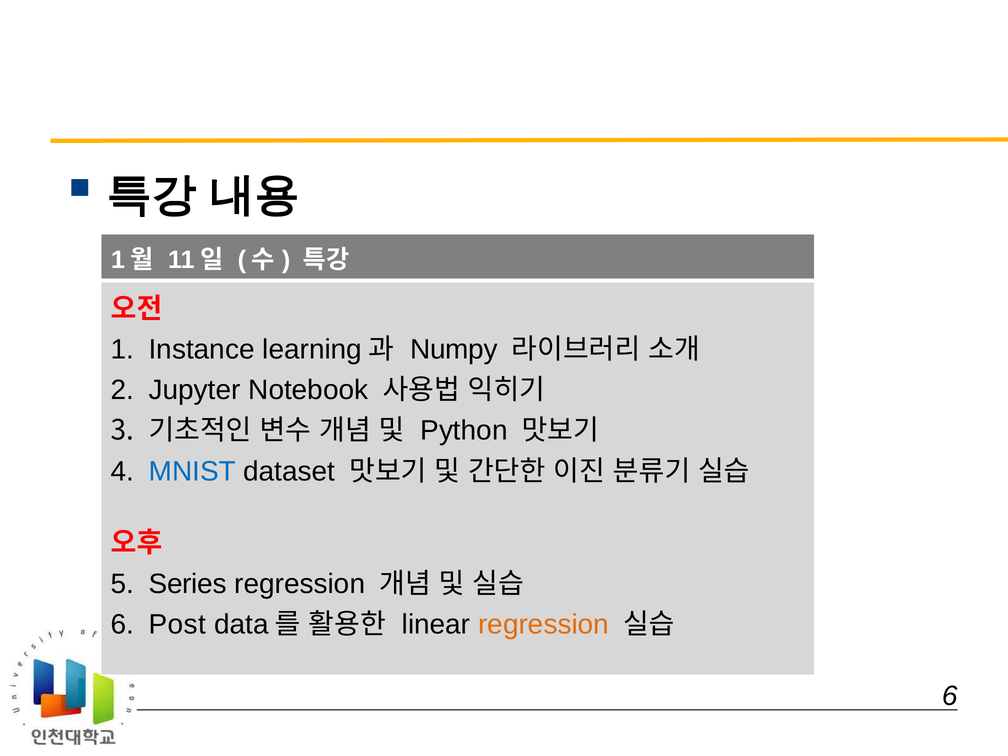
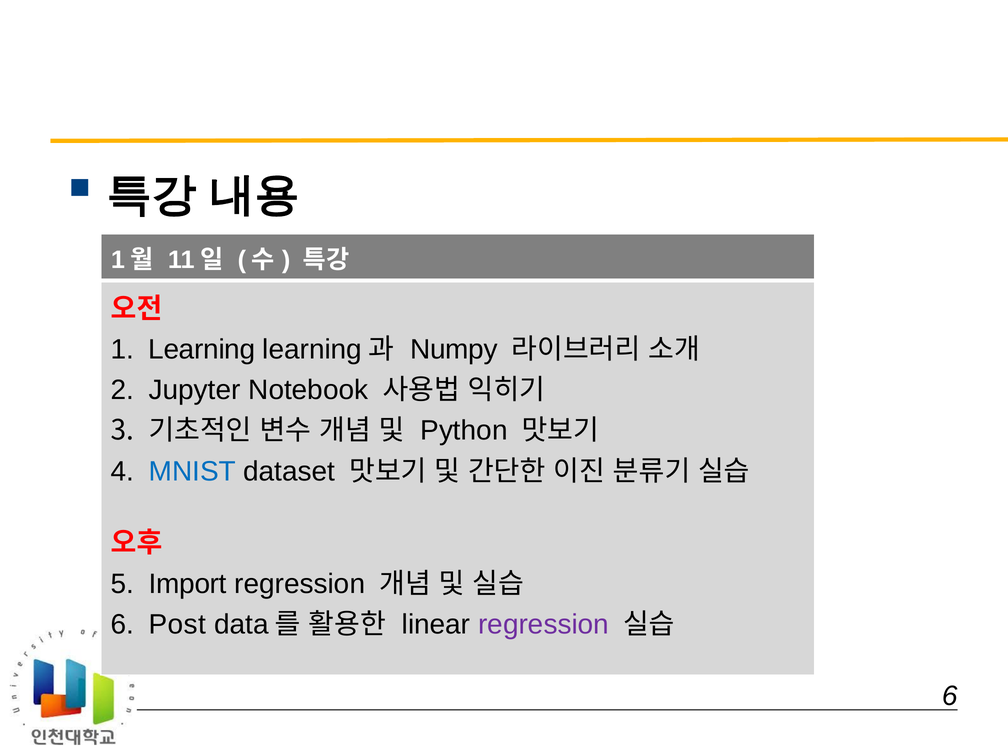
Instance: Instance -> Learning
Series: Series -> Import
regression at (544, 625) colour: orange -> purple
